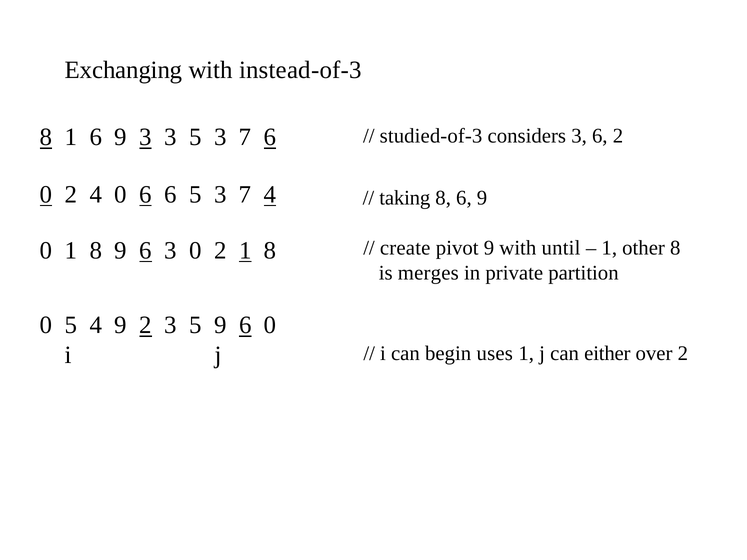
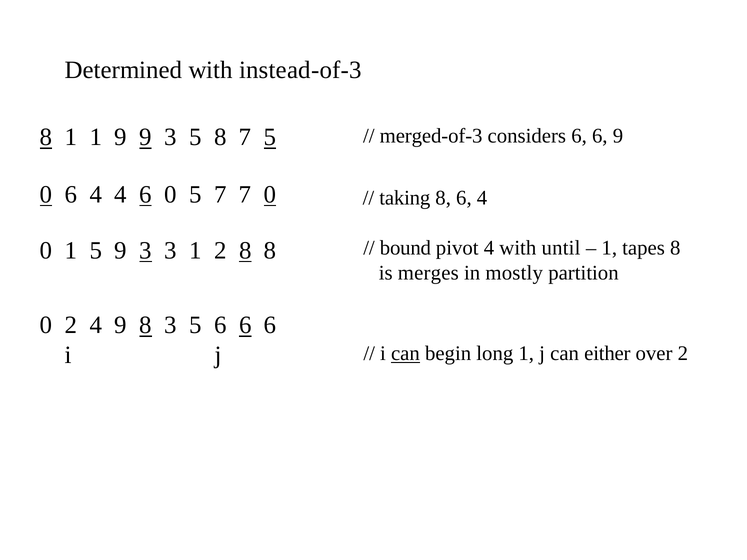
Exchanging: Exchanging -> Determined
1 6: 6 -> 1
9 3: 3 -> 9
3 5 3: 3 -> 8
7 6: 6 -> 5
studied-of-3: studied-of-3 -> merged-of-3
considers 3: 3 -> 6
6 2: 2 -> 9
2 at (71, 195): 2 -> 6
4 0: 0 -> 4
6 6: 6 -> 0
3 at (220, 195): 3 -> 7
7 4: 4 -> 0
8 6 9: 9 -> 4
0 1 8: 8 -> 5
6 at (146, 251): 6 -> 3
3 0: 0 -> 1
2 1: 1 -> 8
create: create -> bound
pivot 9: 9 -> 4
other: other -> tapes
private: private -> mostly
0 5: 5 -> 2
9 2: 2 -> 8
5 9: 9 -> 6
0 at (270, 325): 0 -> 6
can at (405, 354) underline: none -> present
uses: uses -> long
